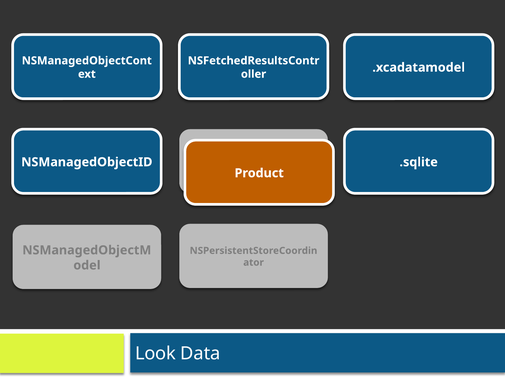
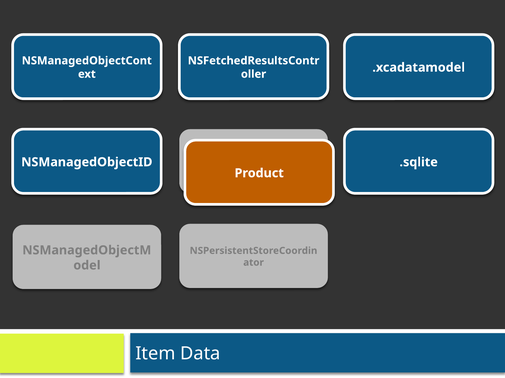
Look: Look -> Item
